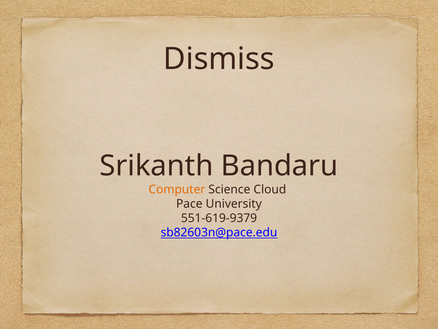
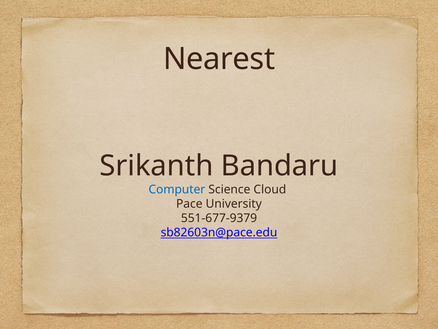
Dismiss: Dismiss -> Nearest
Computer colour: orange -> blue
551-619-9379: 551-619-9379 -> 551-677-9379
